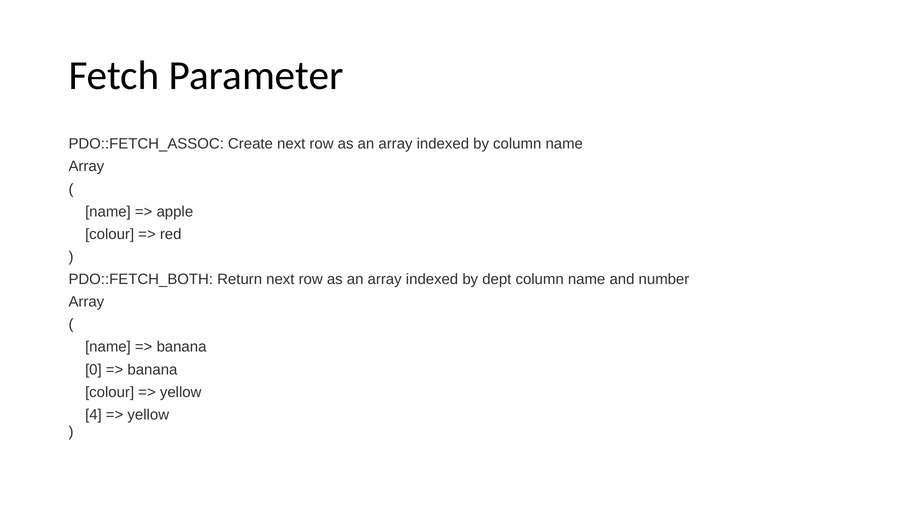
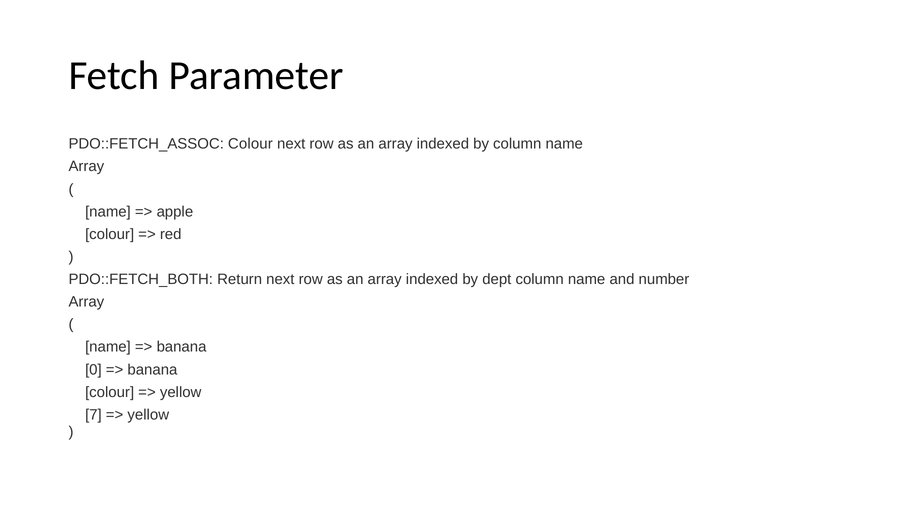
PDO::FETCH_ASSOC Create: Create -> Colour
4: 4 -> 7
